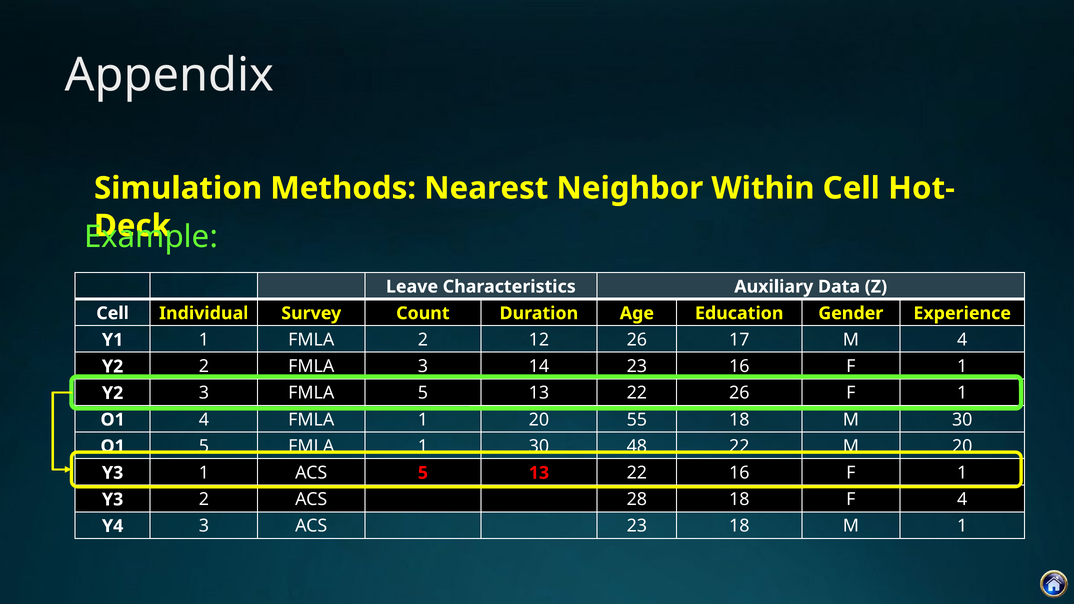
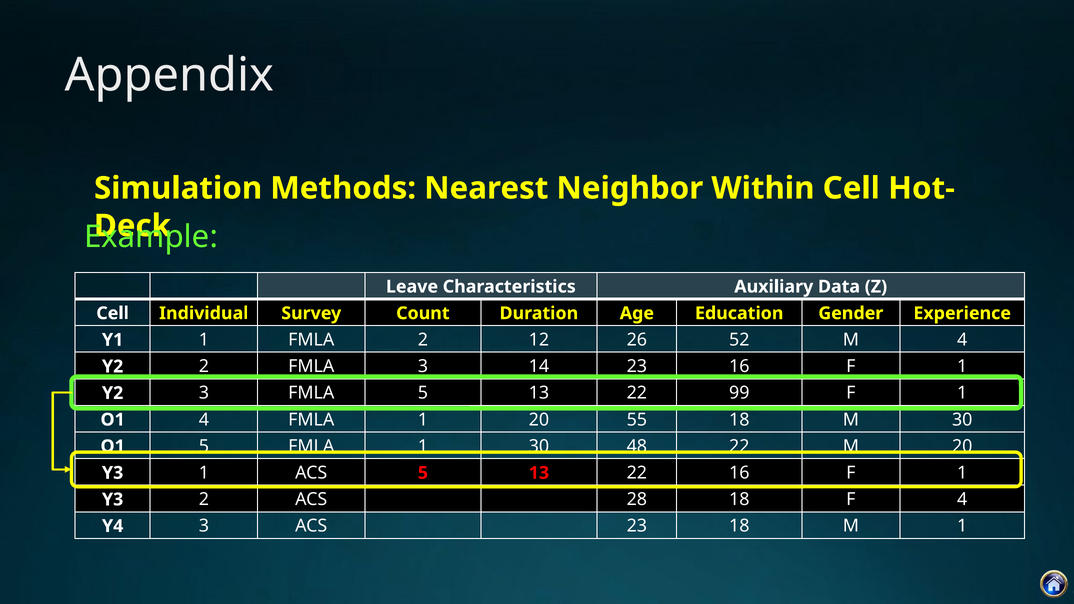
17: 17 -> 52
22 26: 26 -> 99
